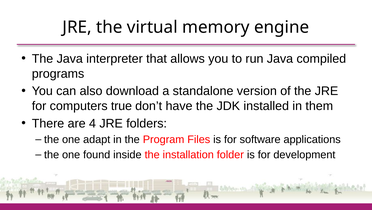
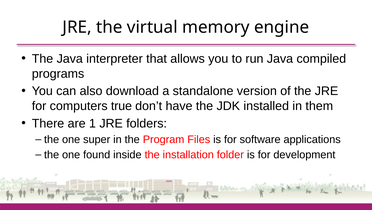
4: 4 -> 1
adapt: adapt -> super
